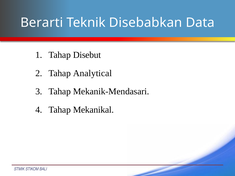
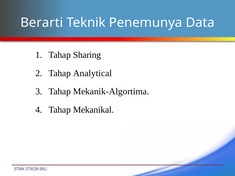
Disebabkan: Disebabkan -> Penemunya
Disebut: Disebut -> Sharing
Mekanik-Mendasari: Mekanik-Mendasari -> Mekanik-Algortima
